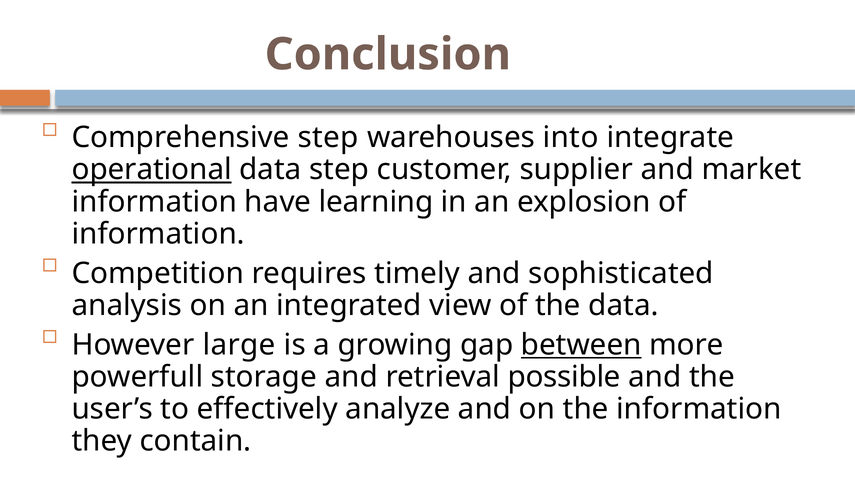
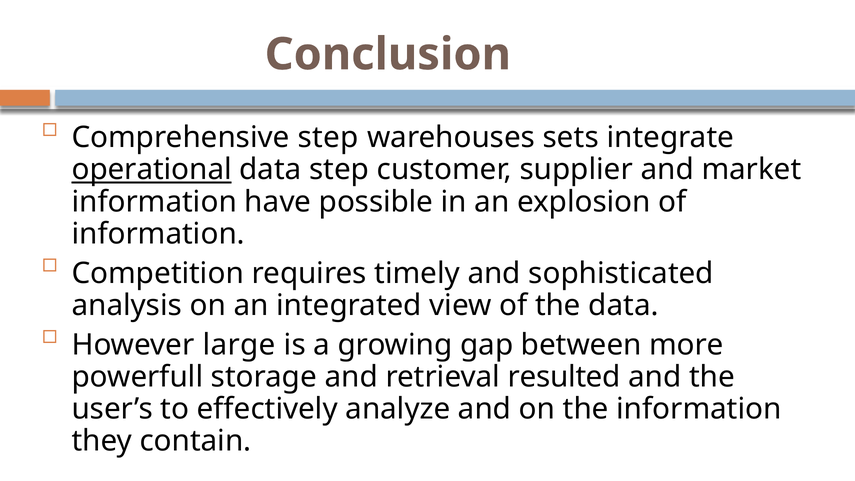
into: into -> sets
learning: learning -> possible
between underline: present -> none
possible: possible -> resulted
